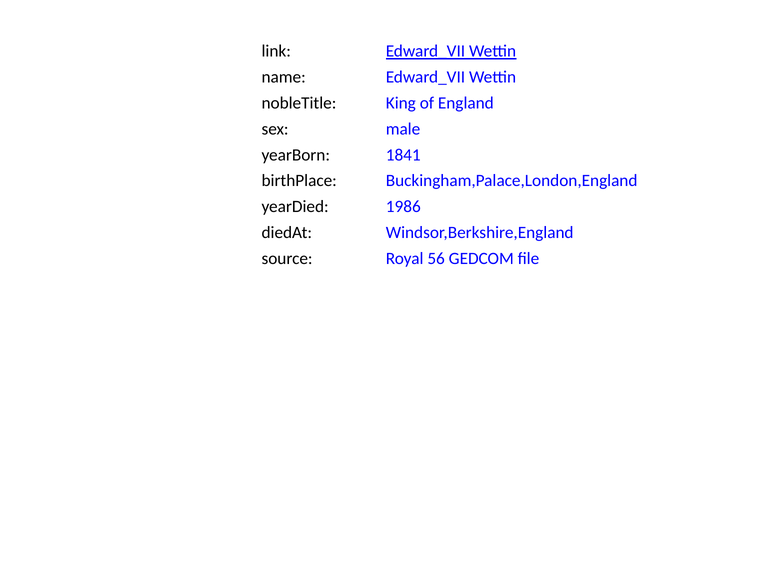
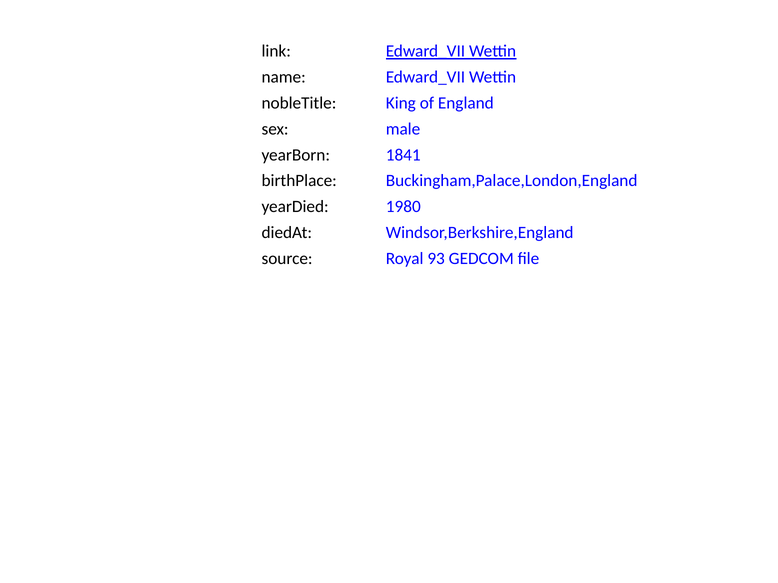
1986: 1986 -> 1980
56: 56 -> 93
